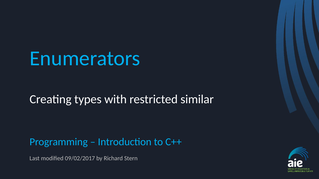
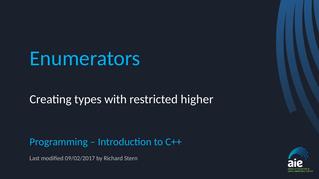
similar: similar -> higher
